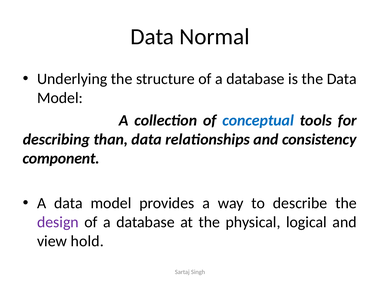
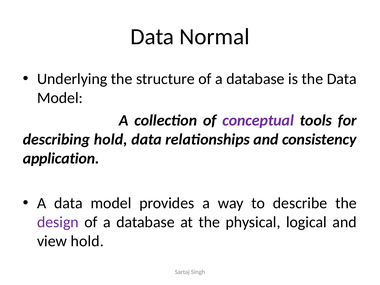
conceptual colour: blue -> purple
describing than: than -> hold
component: component -> application
